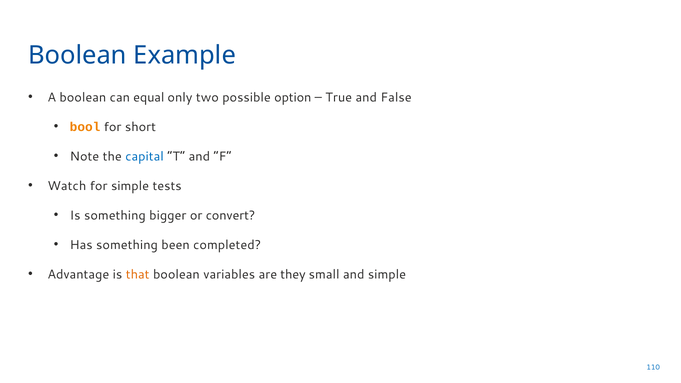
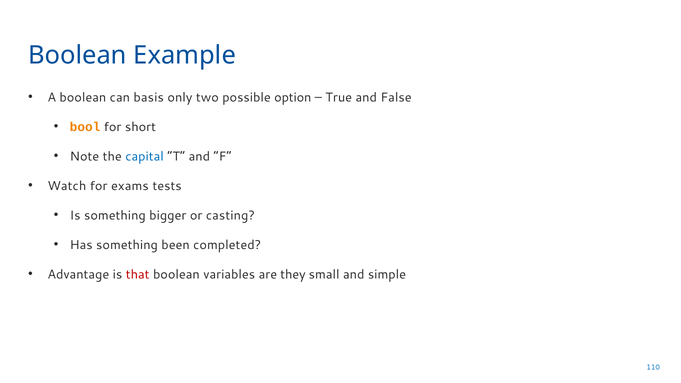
equal: equal -> basis
for simple: simple -> exams
convert: convert -> casting
that colour: orange -> red
